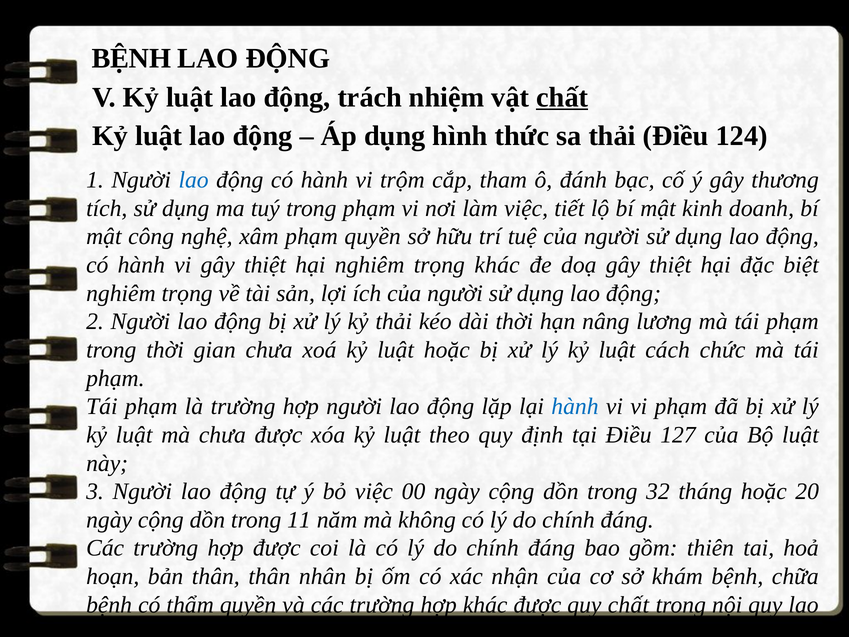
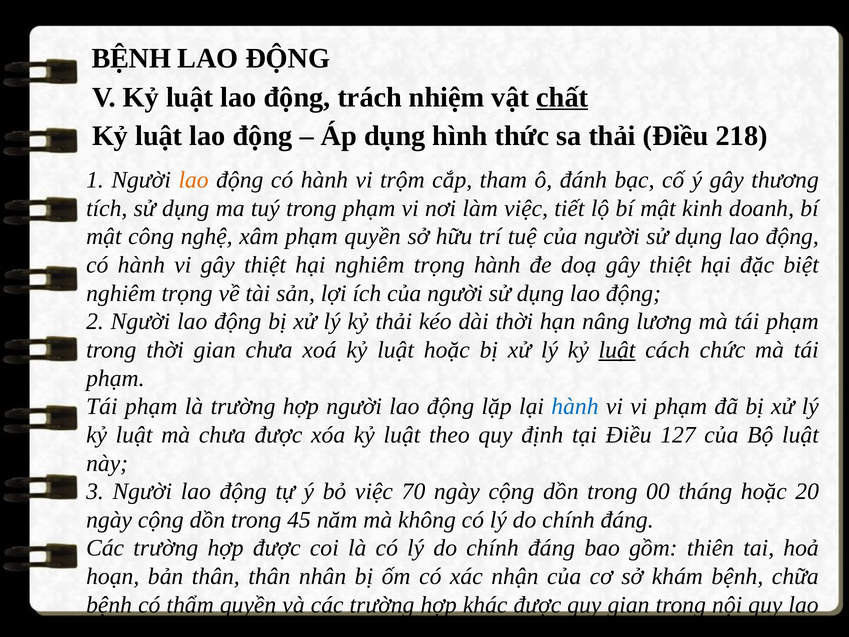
124: 124 -> 218
lao at (194, 180) colour: blue -> orange
trọng khác: khác -> hành
luật at (617, 350) underline: none -> present
00: 00 -> 70
32: 32 -> 00
11: 11 -> 45
quy chất: chất -> gian
